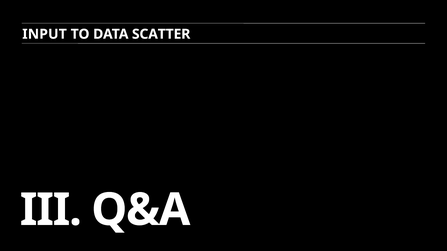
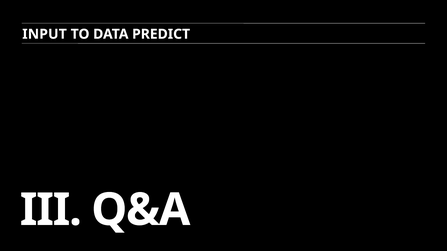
SCATTER: SCATTER -> PREDICT
